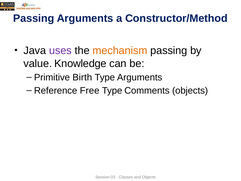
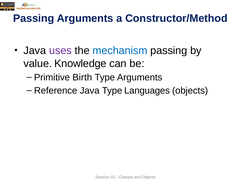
mechanism colour: orange -> blue
Reference Free: Free -> Java
Comments: Comments -> Languages
